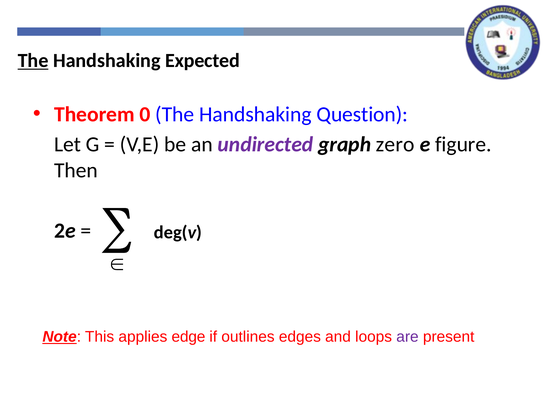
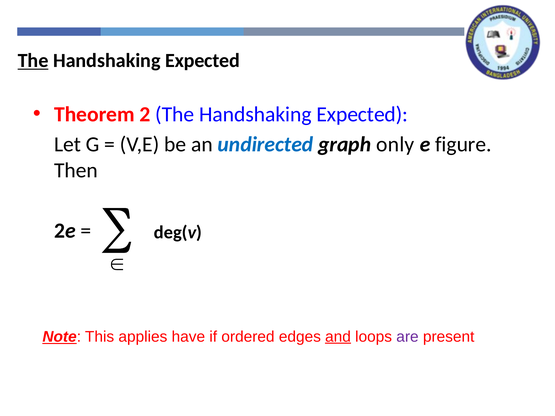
0: 0 -> 2
Question at (362, 114): Question -> Expected
undirected colour: purple -> blue
zero: zero -> only
edge: edge -> have
outlines: outlines -> ordered
and underline: none -> present
